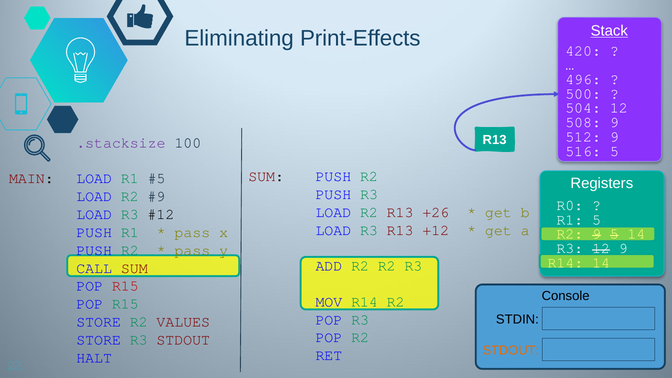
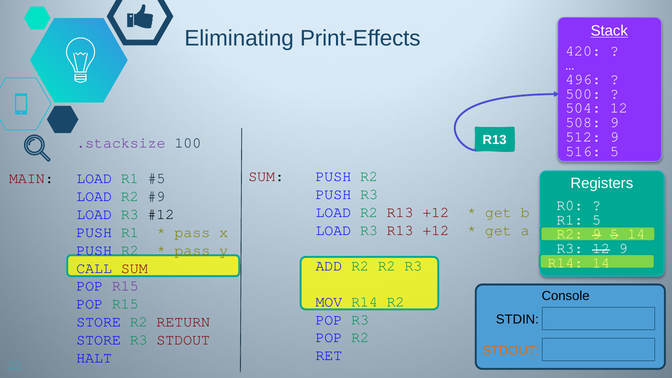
R2 R13 +26: +26 -> +12
R15 at (125, 286) colour: red -> purple
VALUES: VALUES -> RETURN
